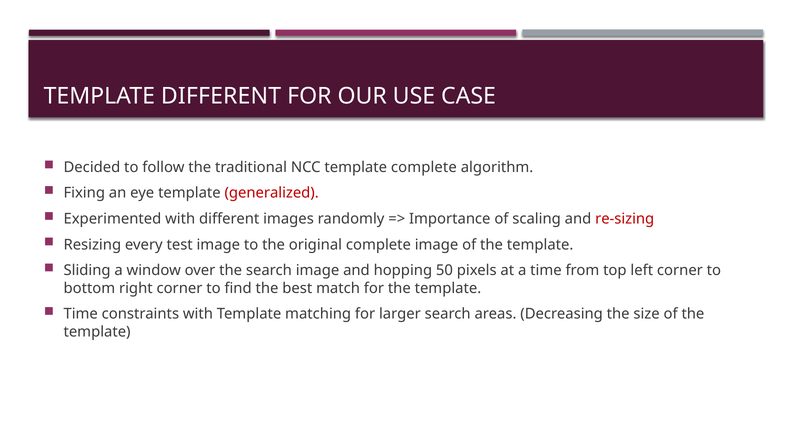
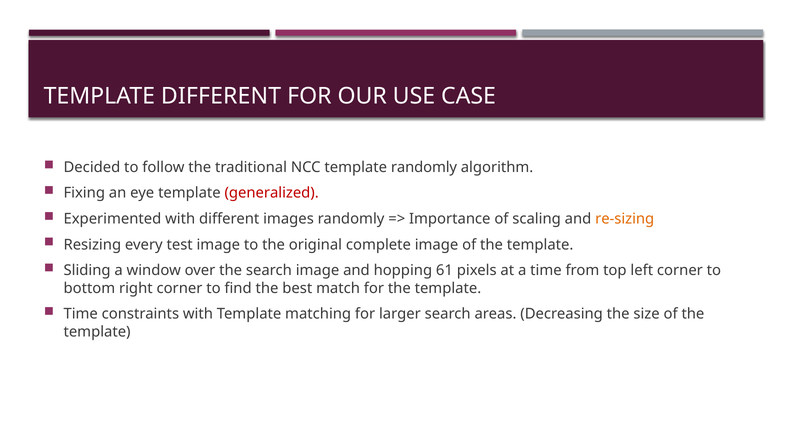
template complete: complete -> randomly
re-sizing colour: red -> orange
50: 50 -> 61
